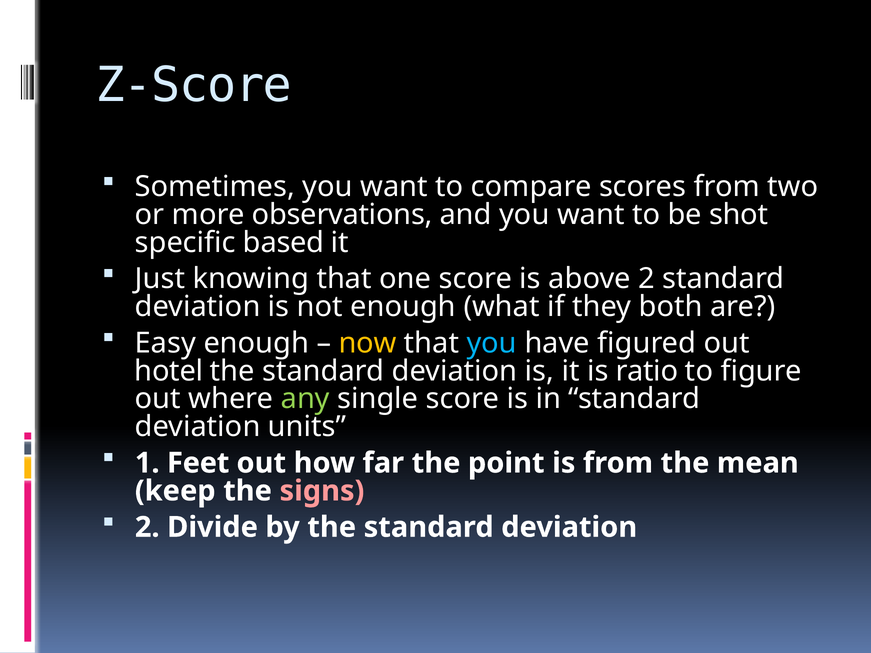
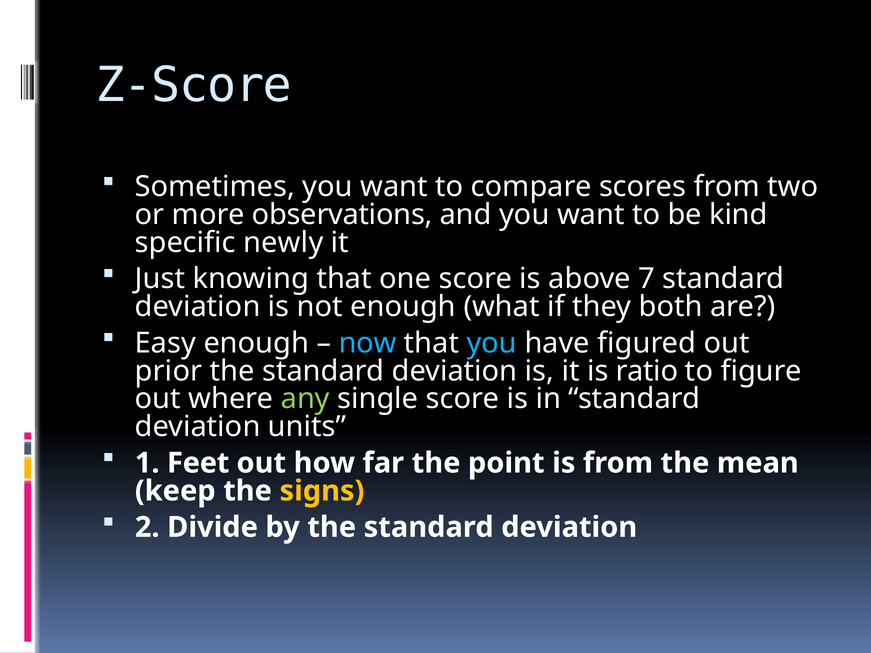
shot: shot -> kind
based: based -> newly
above 2: 2 -> 7
now colour: yellow -> light blue
hotel: hotel -> prior
signs colour: pink -> yellow
